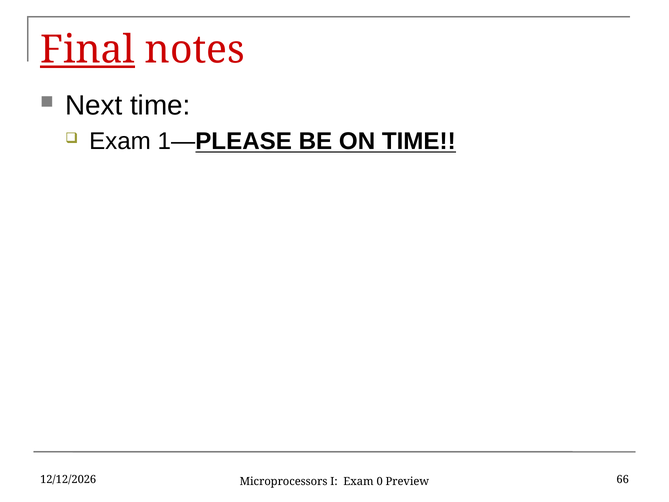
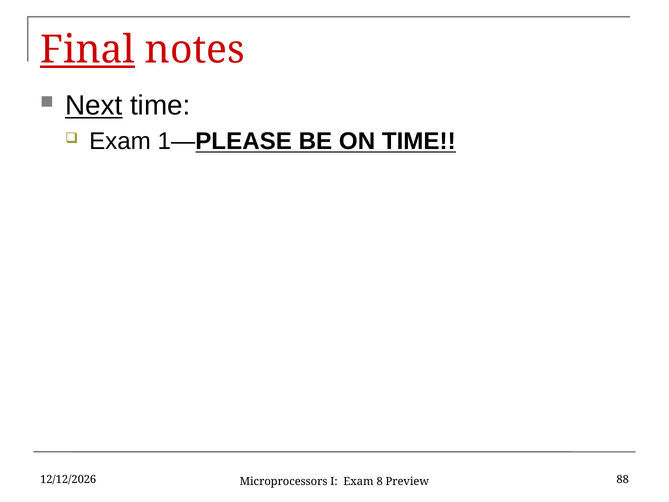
Next underline: none -> present
0: 0 -> 8
66: 66 -> 88
